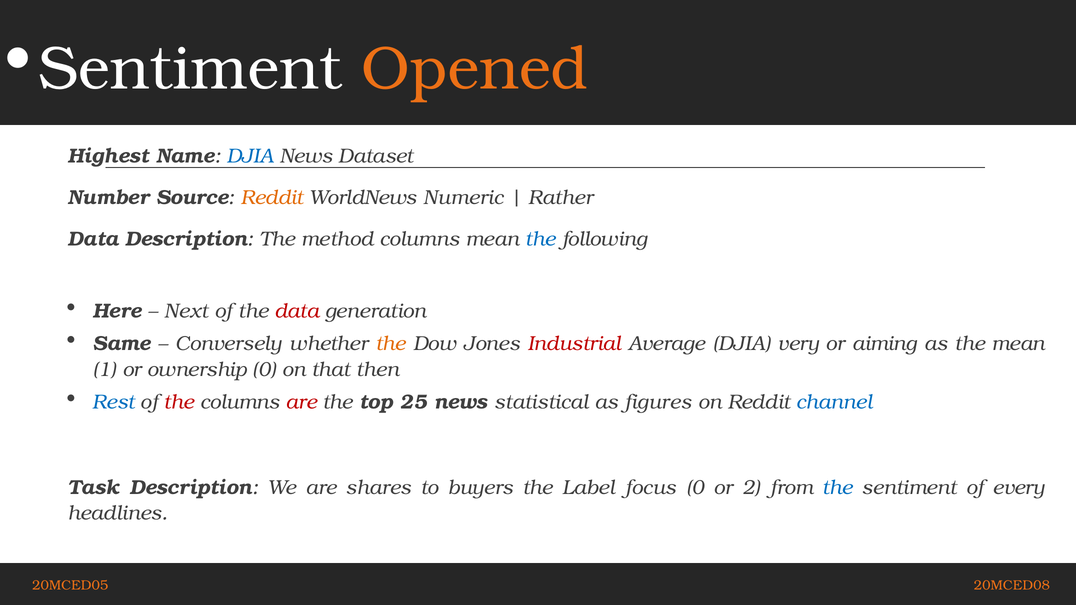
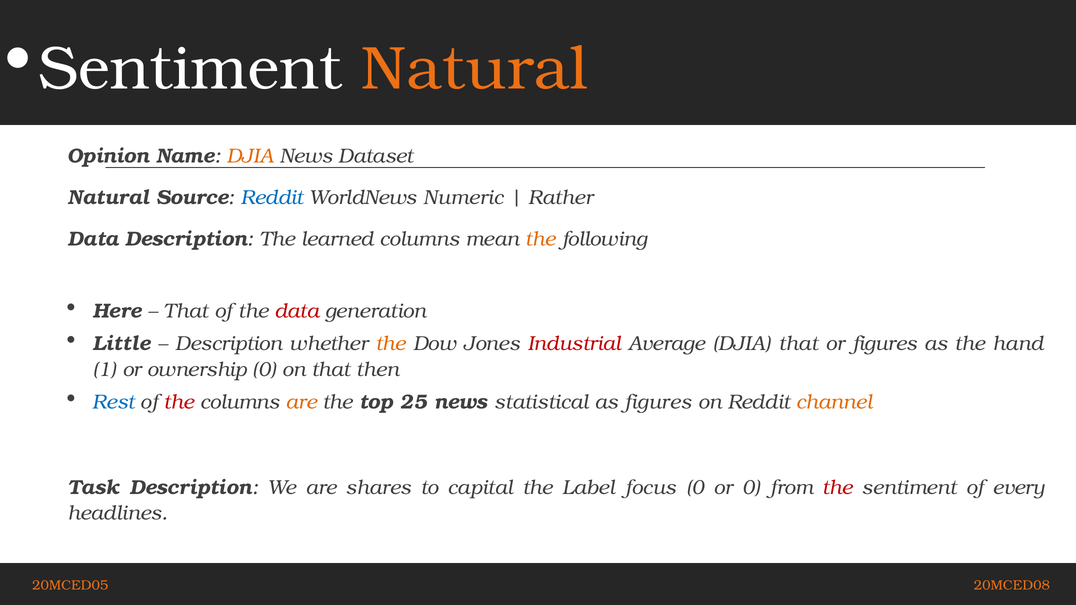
Sentiment Opened: Opened -> Natural
Highest: Highest -> Opinion
DJIA at (250, 156) colour: blue -> orange
Number at (108, 198): Number -> Natural
Reddit at (272, 198) colour: orange -> blue
method: method -> learned
the at (540, 239) colour: blue -> orange
Next at (186, 311): Next -> That
Same: Same -> Little
Conversely at (229, 344): Conversely -> Description
DJIA very: very -> that
or aiming: aiming -> figures
the mean: mean -> hand
are at (301, 402) colour: red -> orange
channel colour: blue -> orange
buyers: buyers -> capital
or 2: 2 -> 0
the at (837, 488) colour: blue -> red
